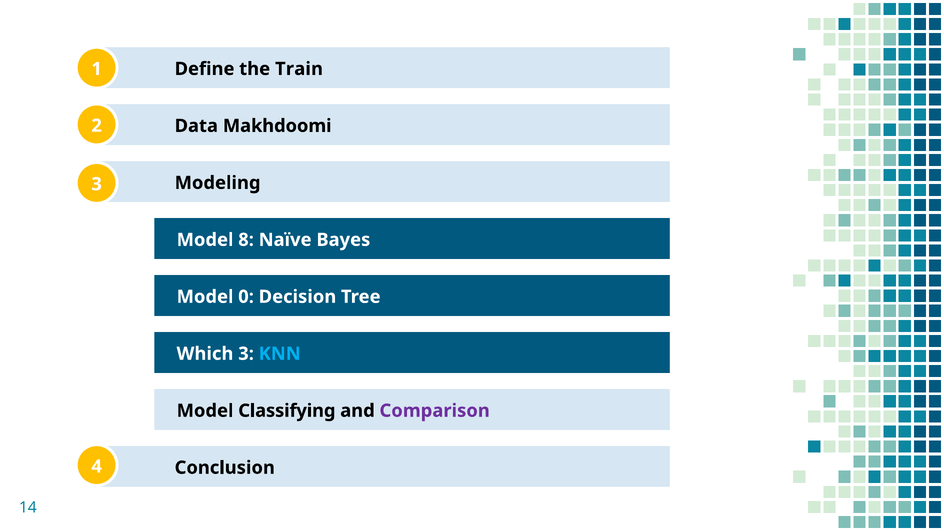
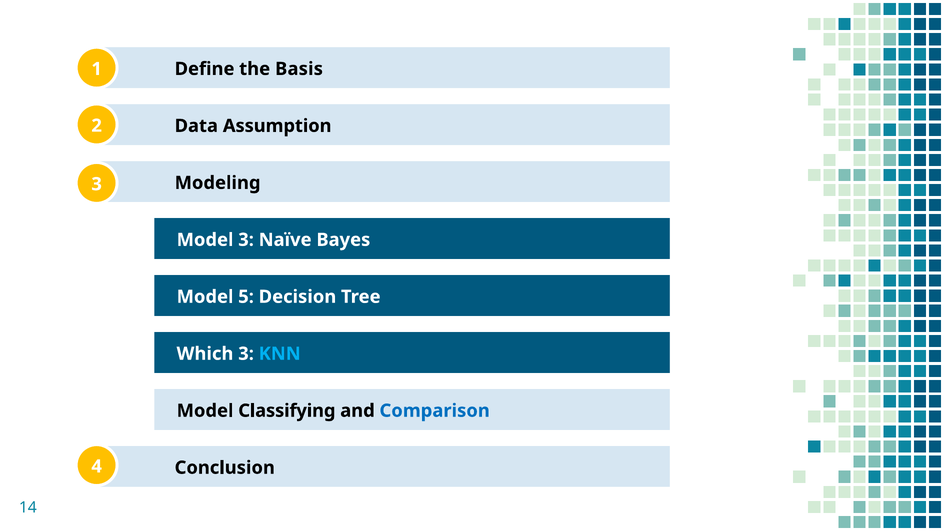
Train: Train -> Basis
Makhdoomi: Makhdoomi -> Assumption
Model 8: 8 -> 3
0: 0 -> 5
Comparison colour: purple -> blue
